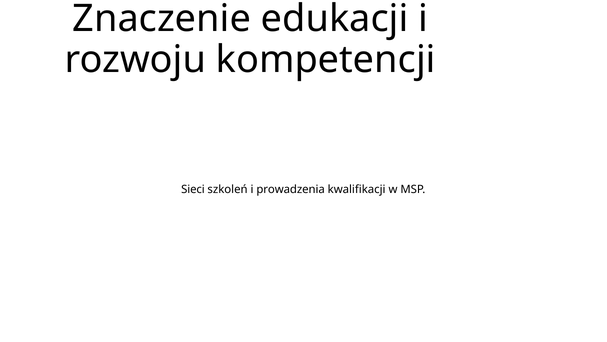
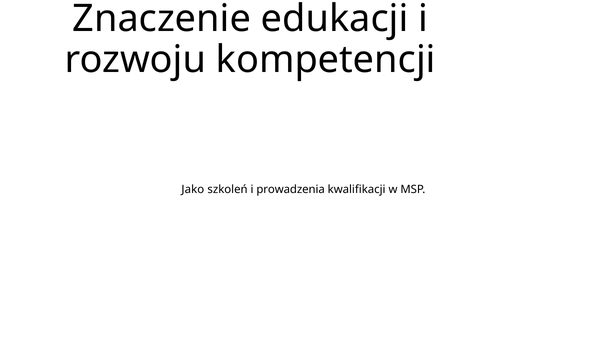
Sieci: Sieci -> Jako
